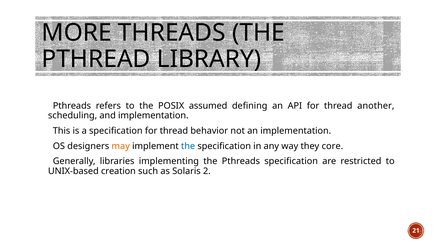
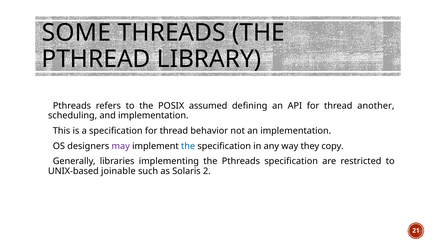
MORE: MORE -> SOME
may colour: orange -> purple
core: core -> copy
creation: creation -> joinable
